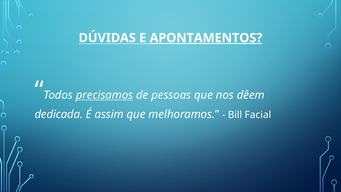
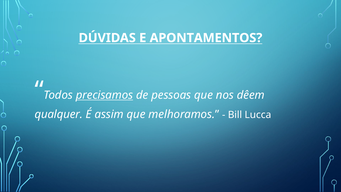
APONTAMENTOS underline: present -> none
dedicada: dedicada -> qualquer
Facial: Facial -> Lucca
